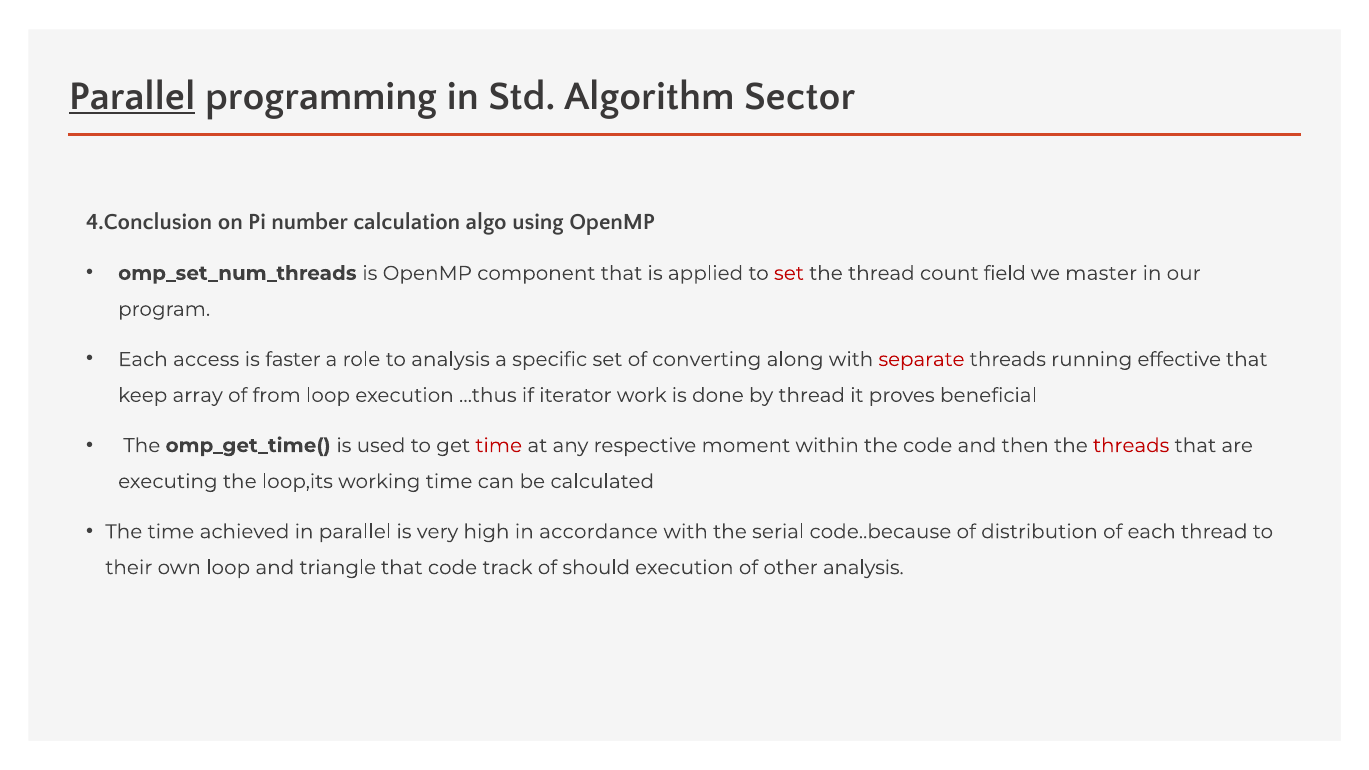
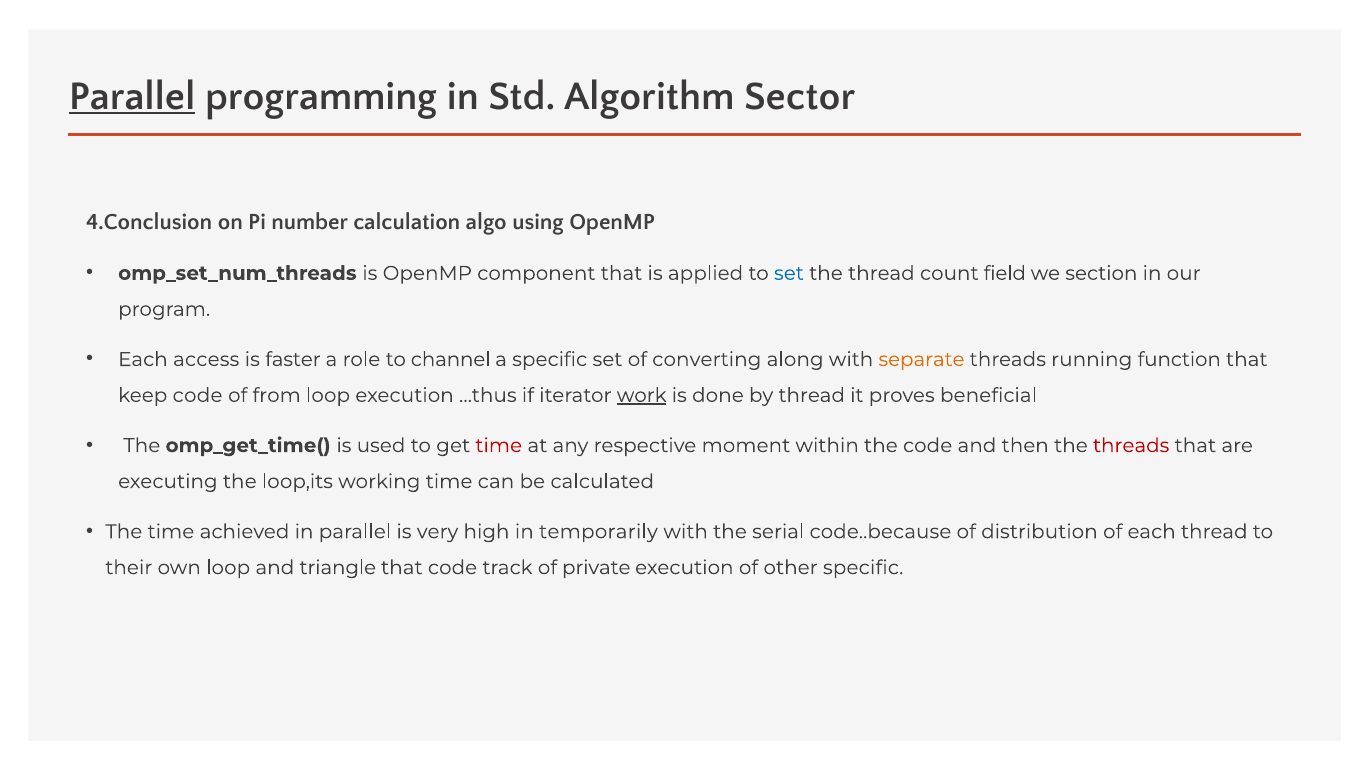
set at (789, 273) colour: red -> blue
master: master -> section
to analysis: analysis -> channel
separate colour: red -> orange
effective: effective -> function
keep array: array -> code
work underline: none -> present
accordance: accordance -> temporarily
should: should -> private
other analysis: analysis -> specific
